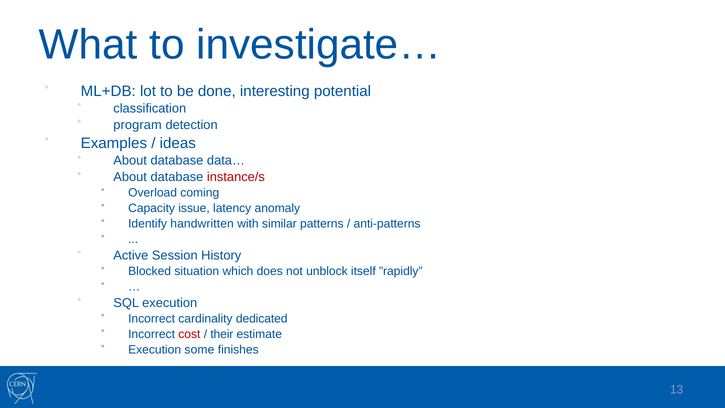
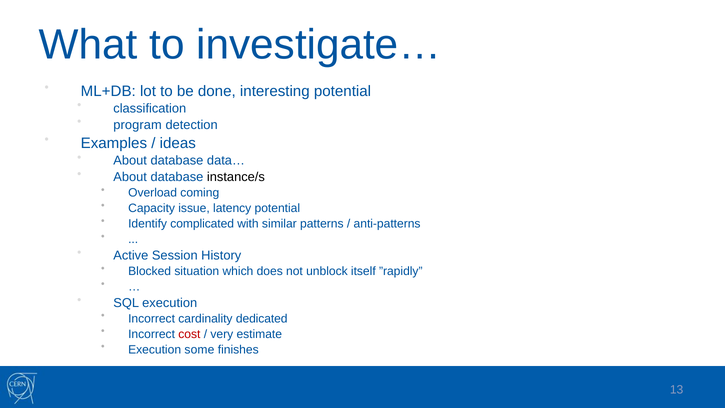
instance/s colour: red -> black
latency anomaly: anomaly -> potential
handwritten: handwritten -> complicated
their: their -> very
